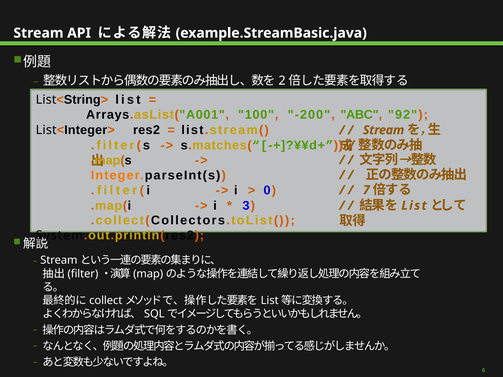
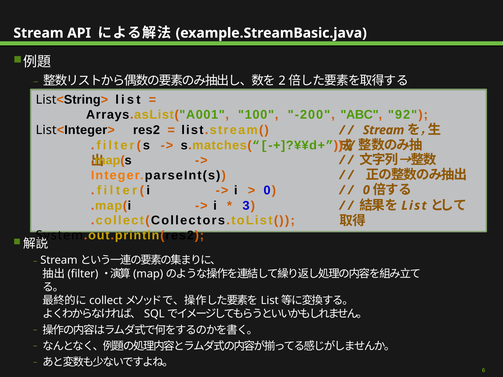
7 at (366, 190): 7 -> 0
